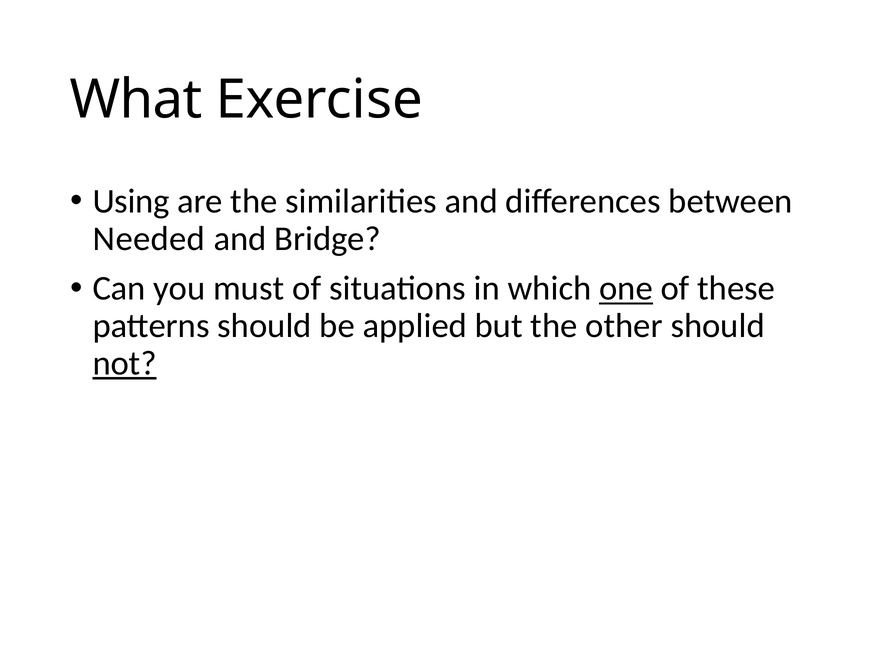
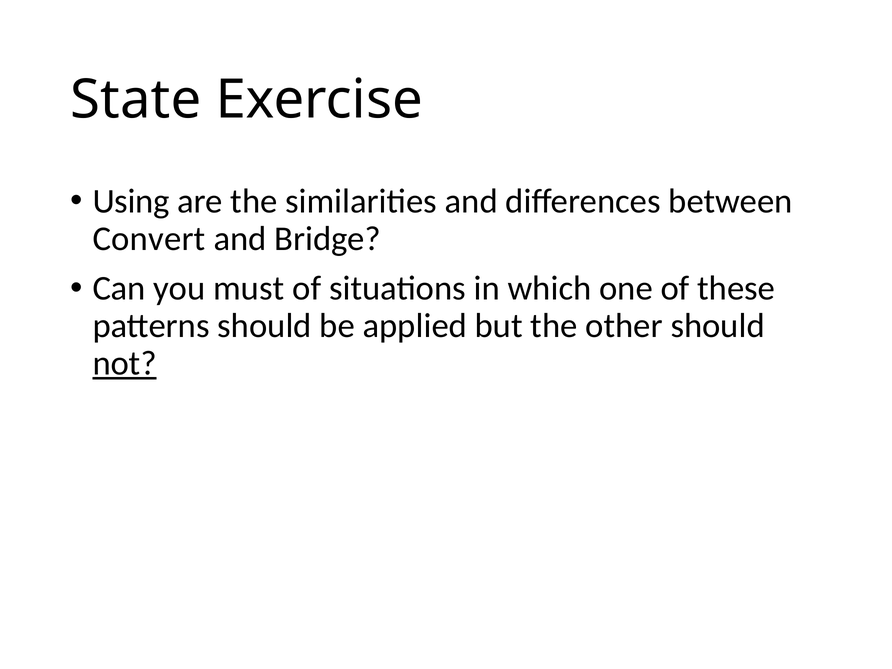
What: What -> State
Needed: Needed -> Convert
one underline: present -> none
